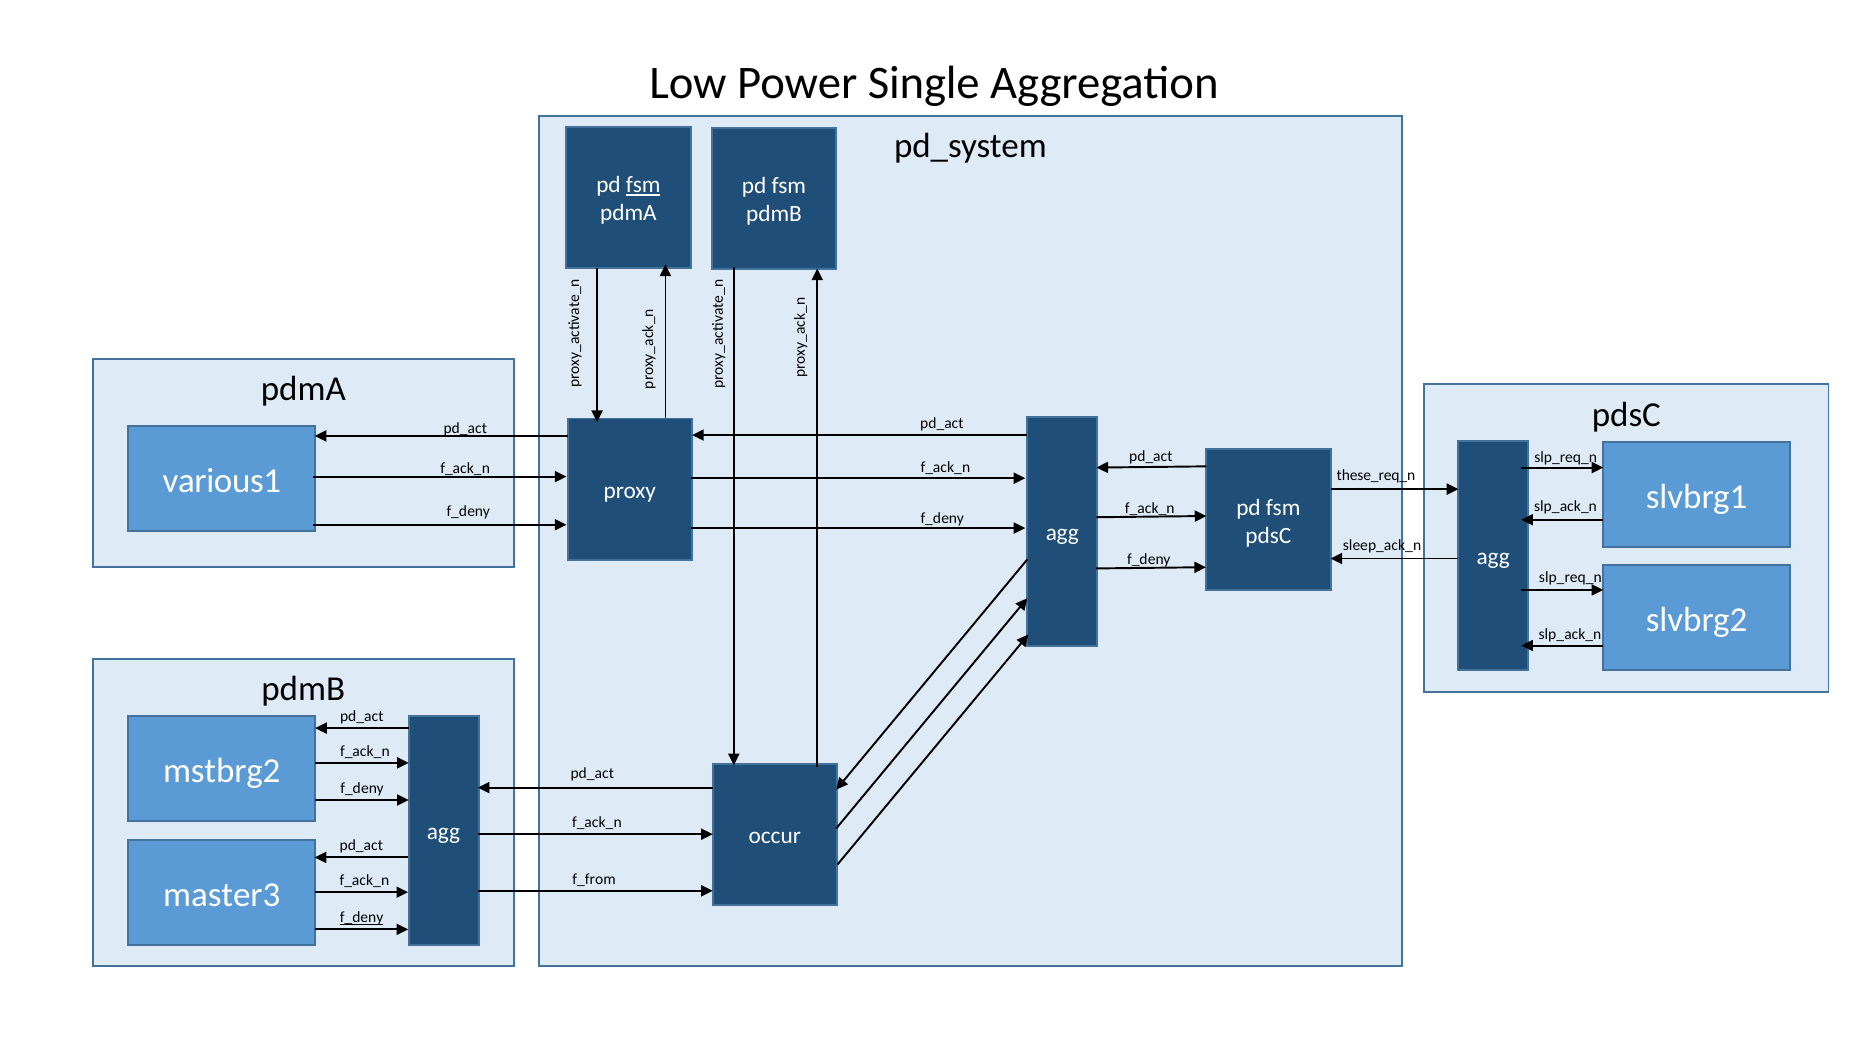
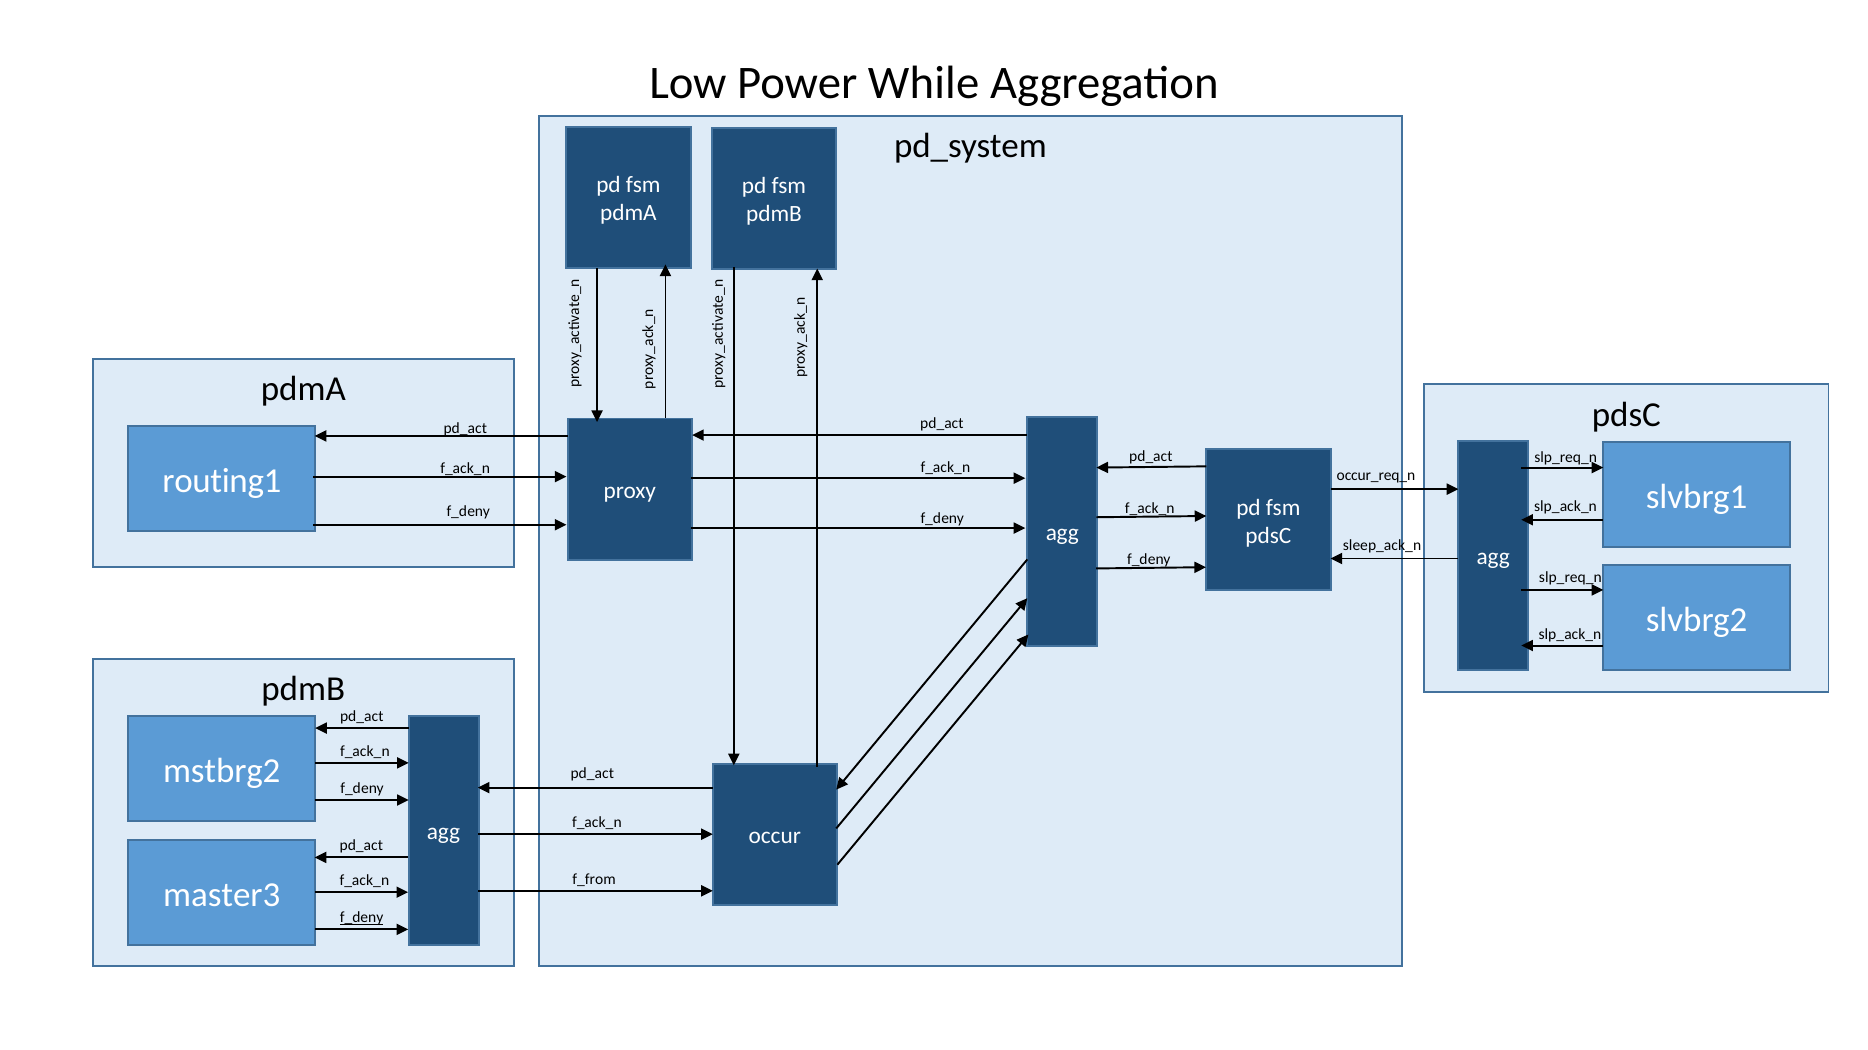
Single: Single -> While
fsm at (643, 185) underline: present -> none
various1: various1 -> routing1
these_req_n: these_req_n -> occur_req_n
